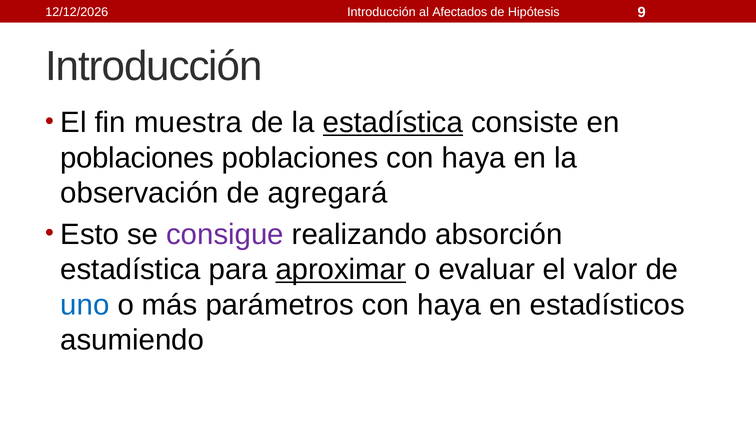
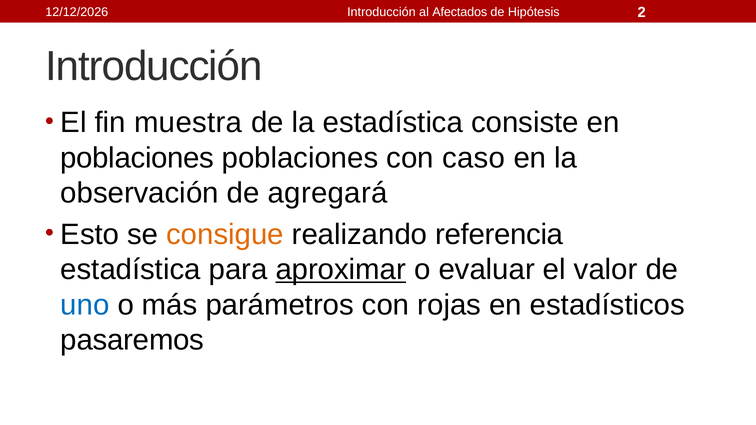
9: 9 -> 2
estadística at (393, 123) underline: present -> none
poblaciones con haya: haya -> caso
consigue colour: purple -> orange
absorción: absorción -> referencia
parámetros con haya: haya -> rojas
asumiendo: asumiendo -> pasaremos
